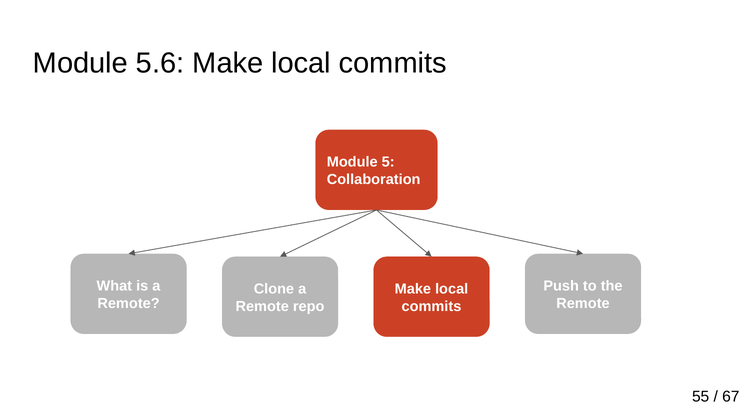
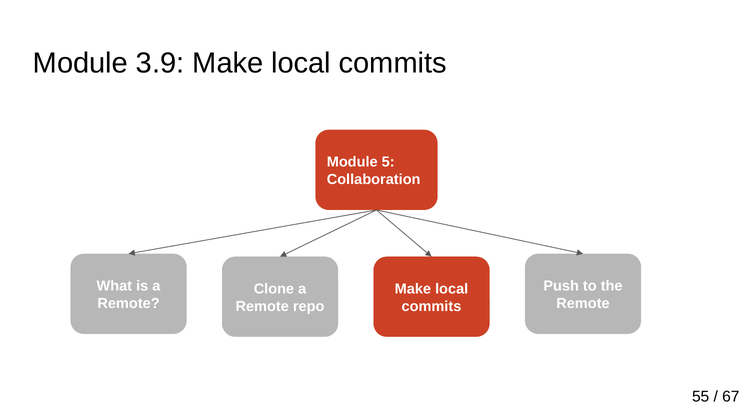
5.6: 5.6 -> 3.9
